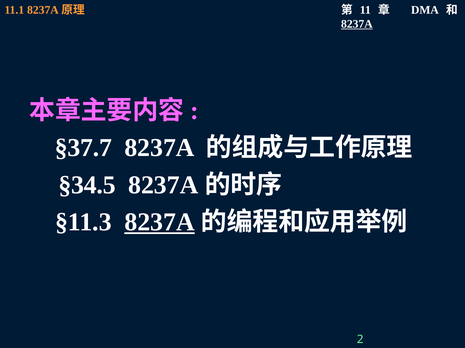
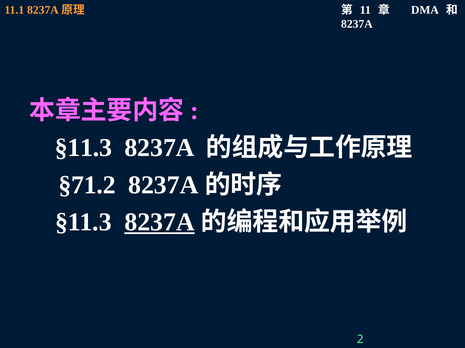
8237A at (357, 24) underline: present -> none
§37.7 at (83, 148): §37.7 -> §11.3
§34.5: §34.5 -> §71.2
